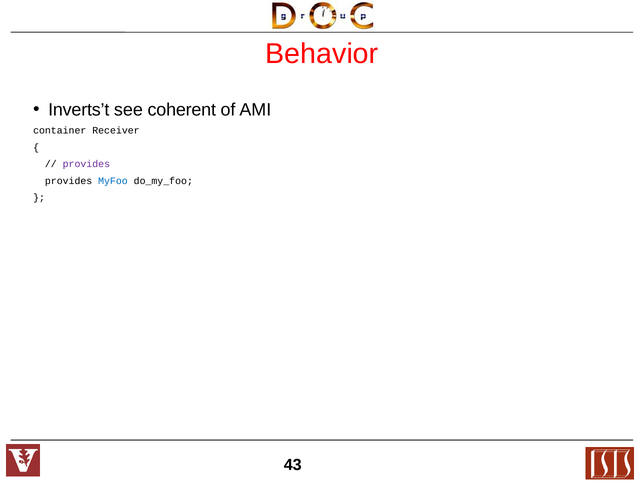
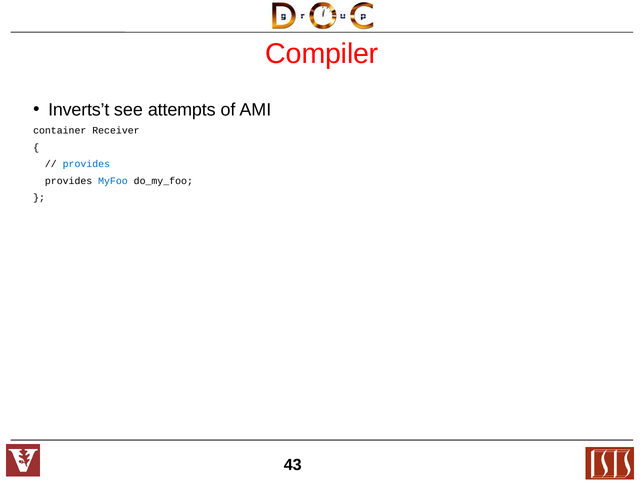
Behavior: Behavior -> Compiler
coherent: coherent -> attempts
provides at (86, 164) colour: purple -> blue
